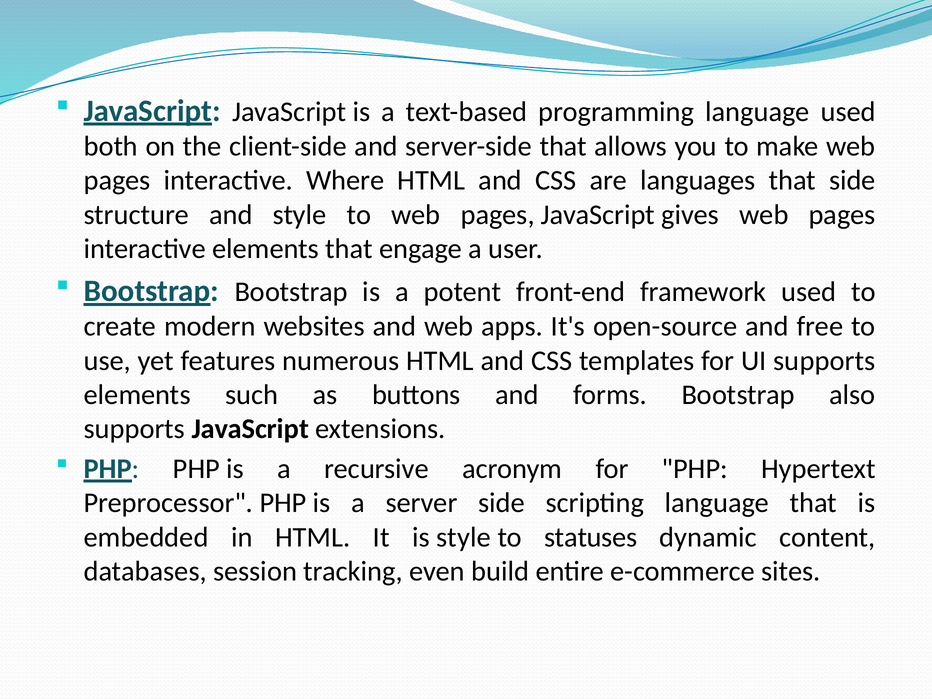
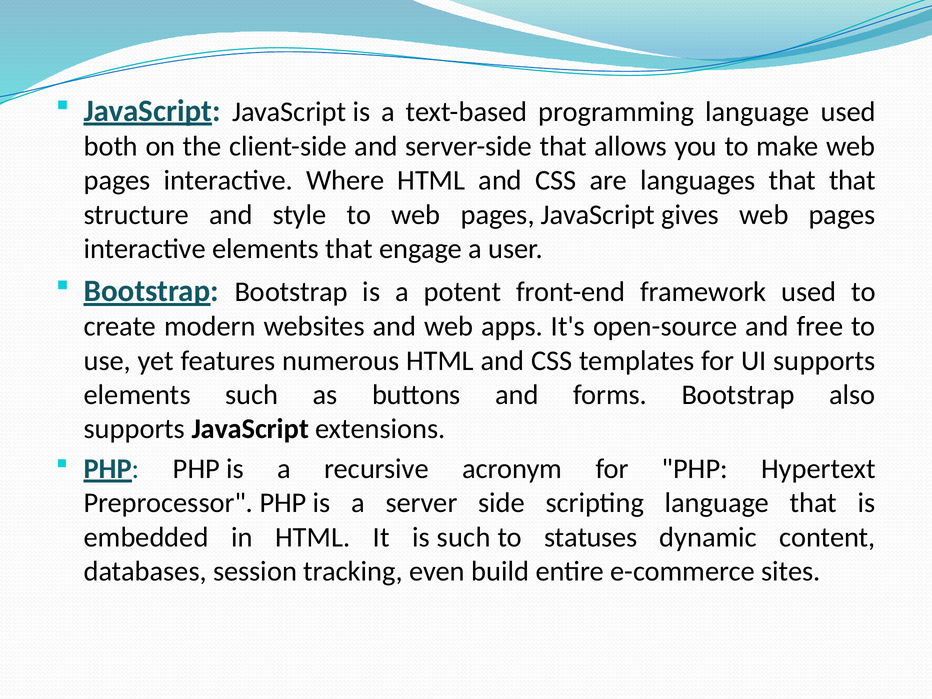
that side: side -> that
is style: style -> such
